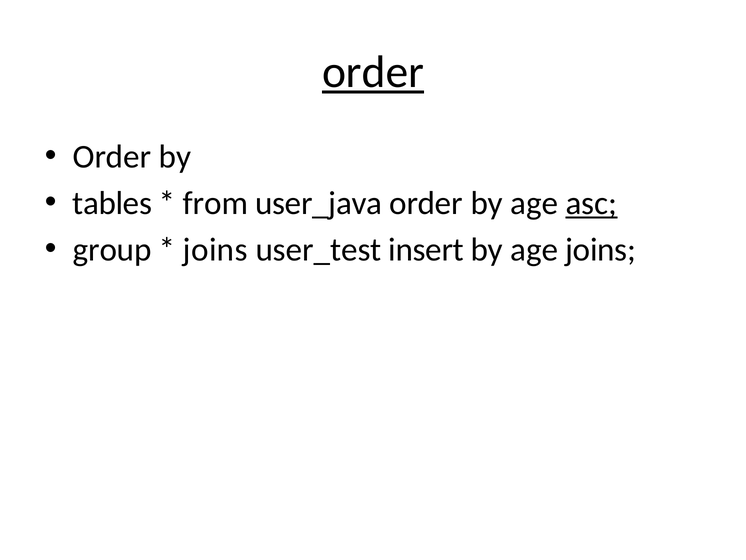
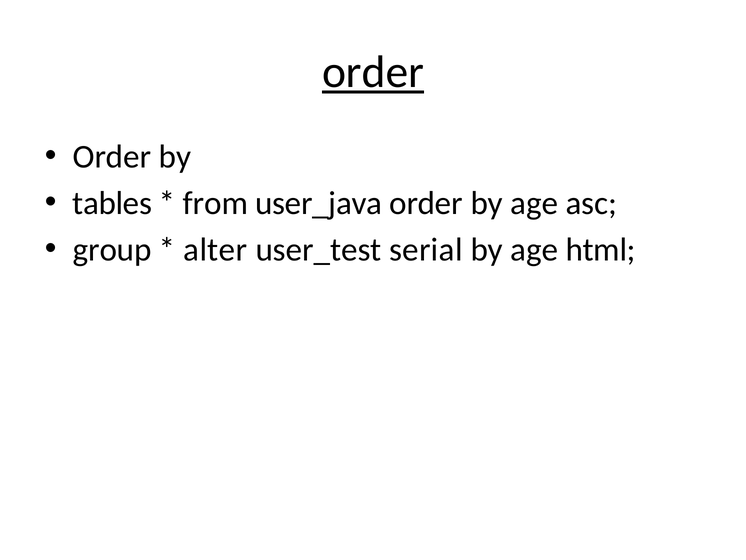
asc underline: present -> none
joins at (215, 249): joins -> alter
insert: insert -> serial
age joins: joins -> html
